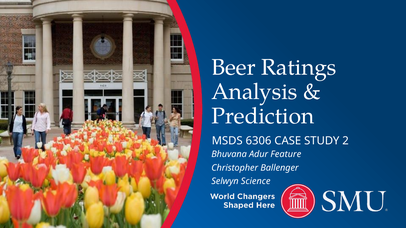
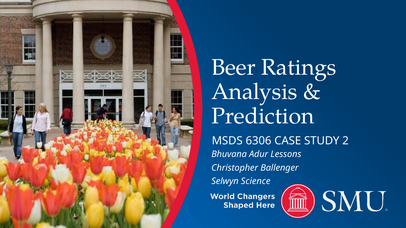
Feature: Feature -> Lessons
